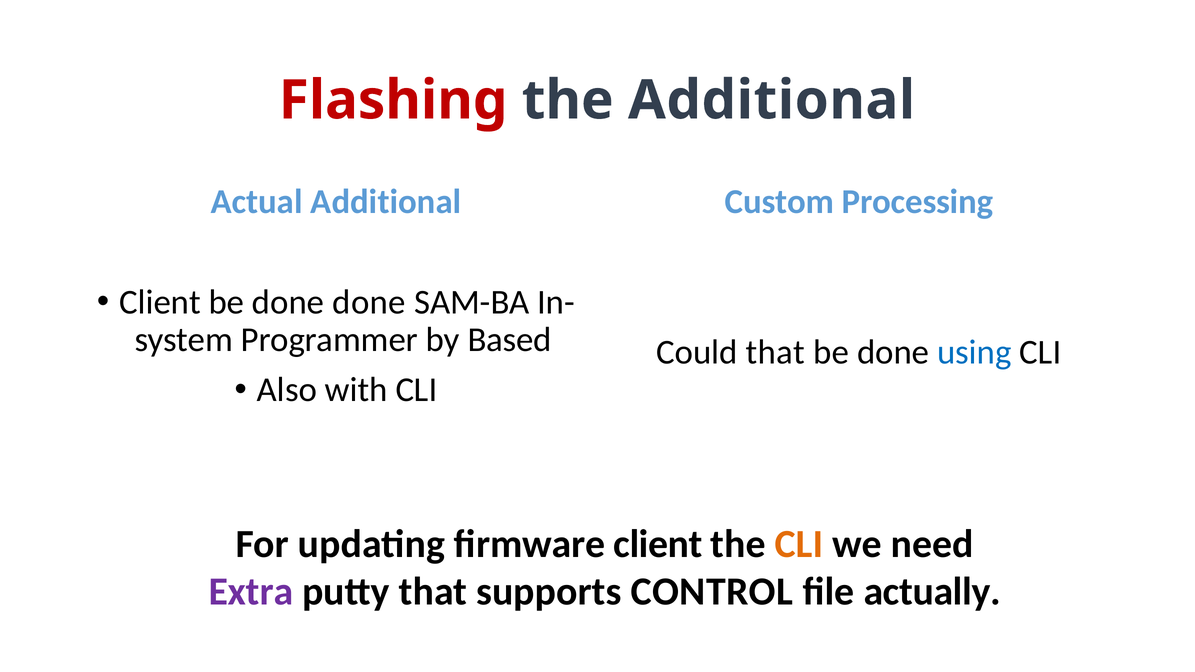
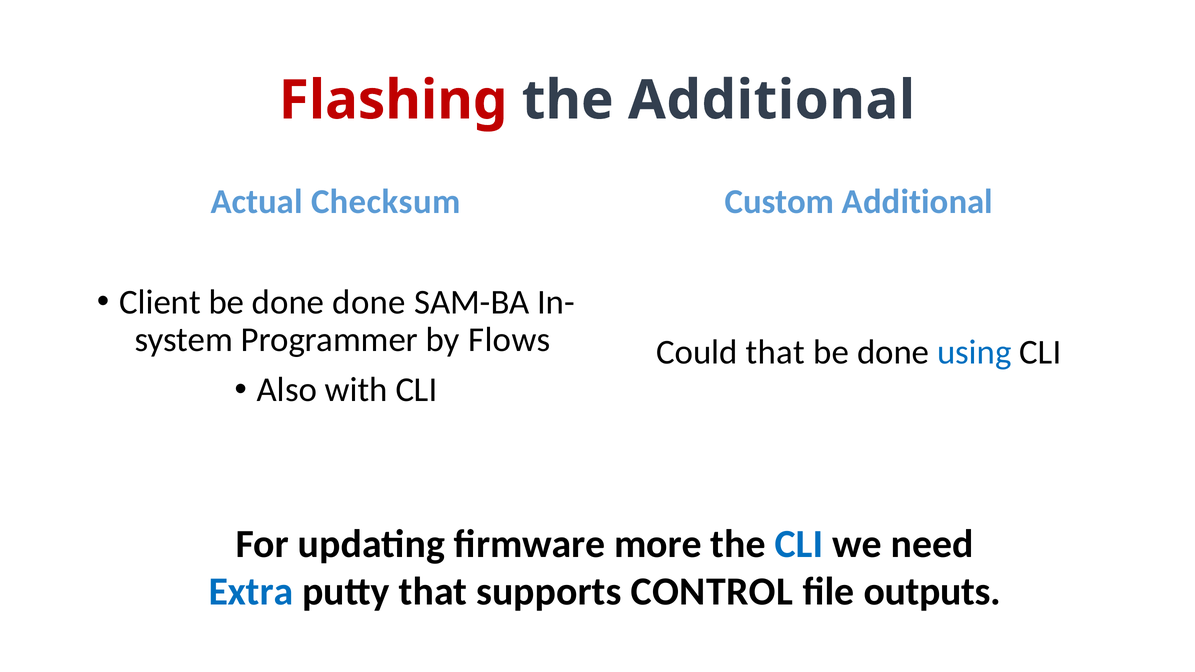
Actual Additional: Additional -> Checksum
Custom Processing: Processing -> Additional
Based: Based -> Flows
firmware client: client -> more
CLI at (799, 544) colour: orange -> blue
Extra colour: purple -> blue
actually: actually -> outputs
